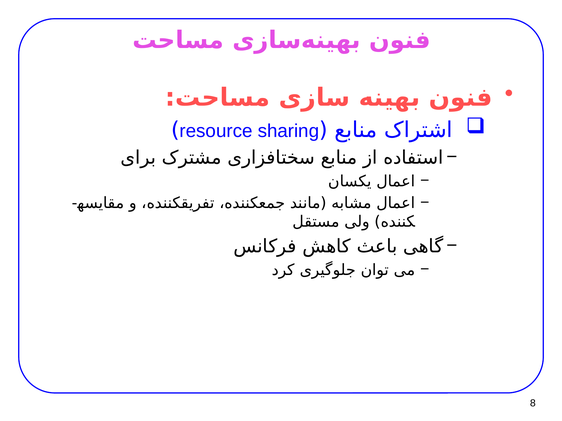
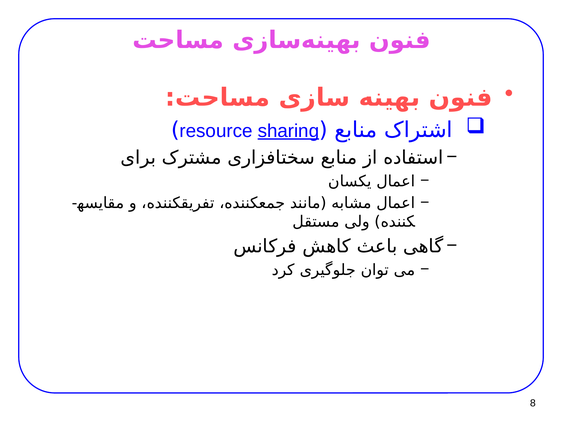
sharing underline: none -> present
